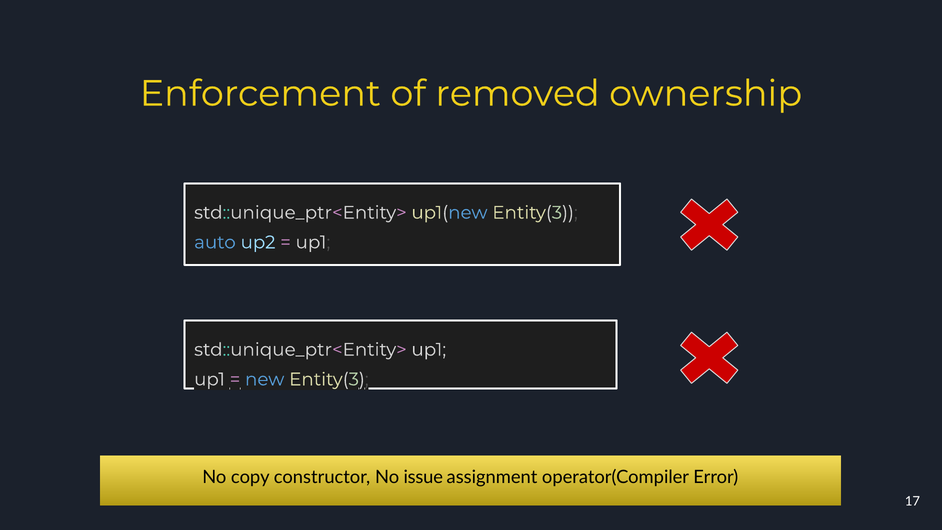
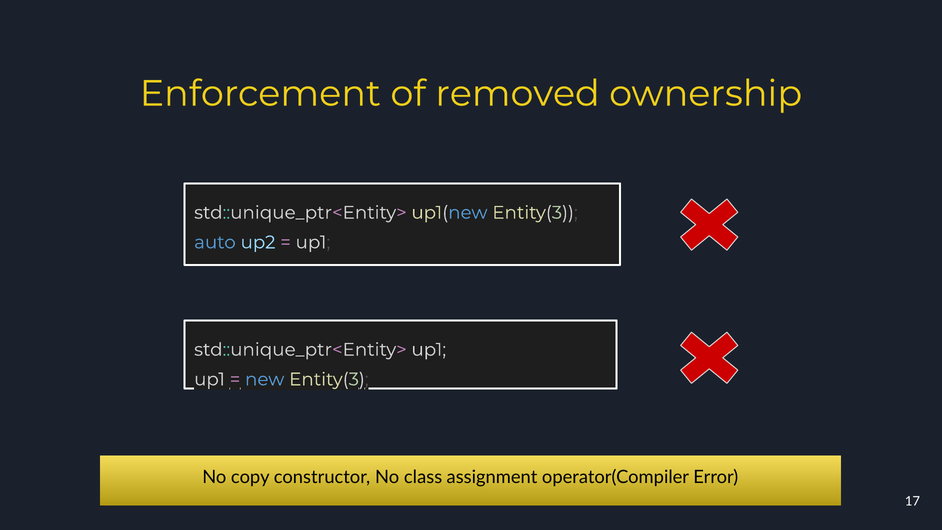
issue: issue -> class
